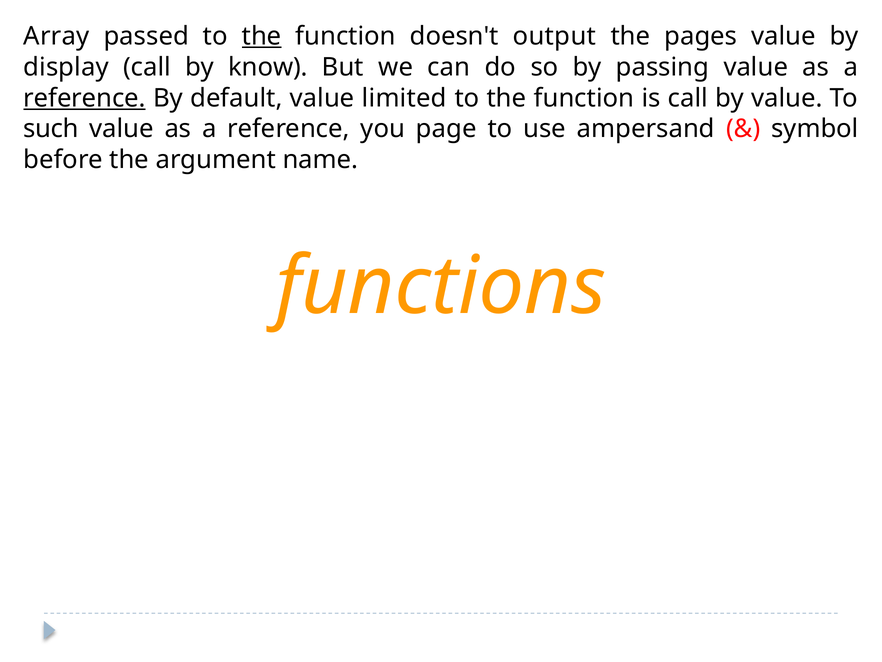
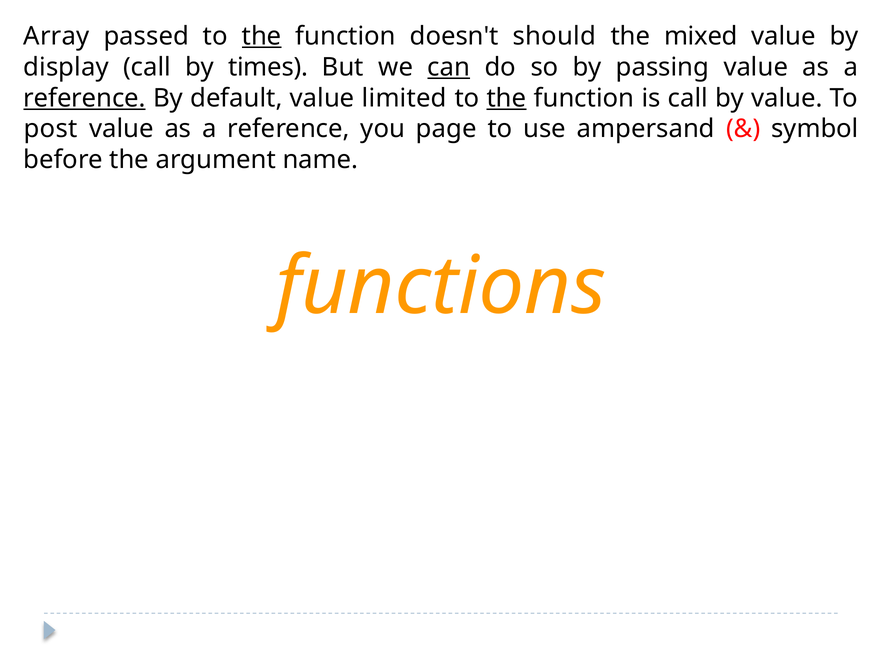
output: output -> should
pages: pages -> mixed
know: know -> times
can underline: none -> present
the at (507, 98) underline: none -> present
such: such -> post
